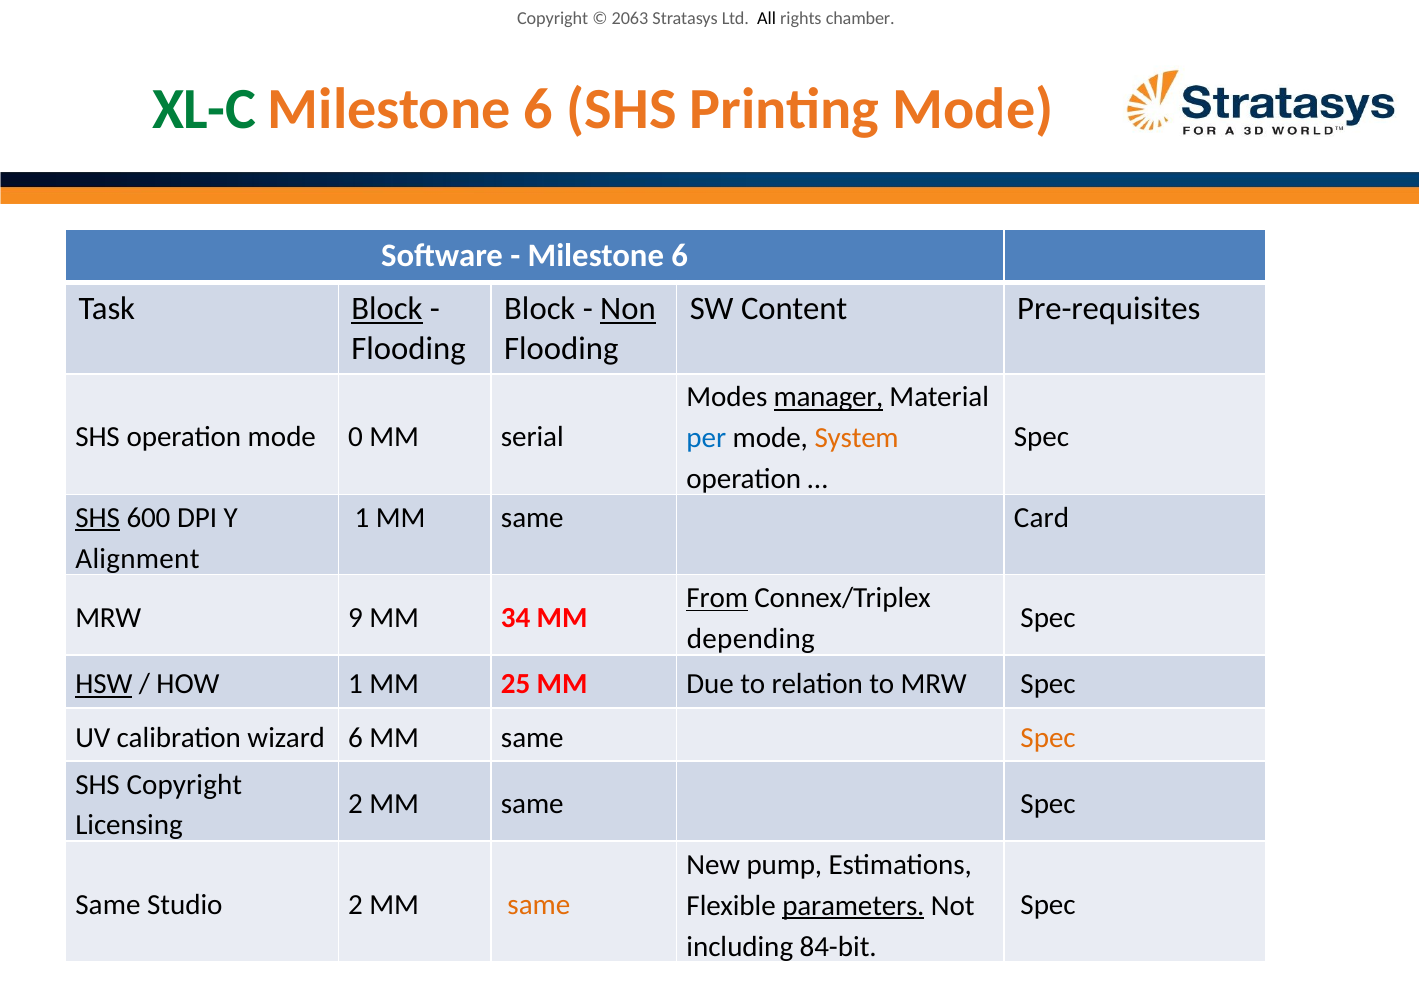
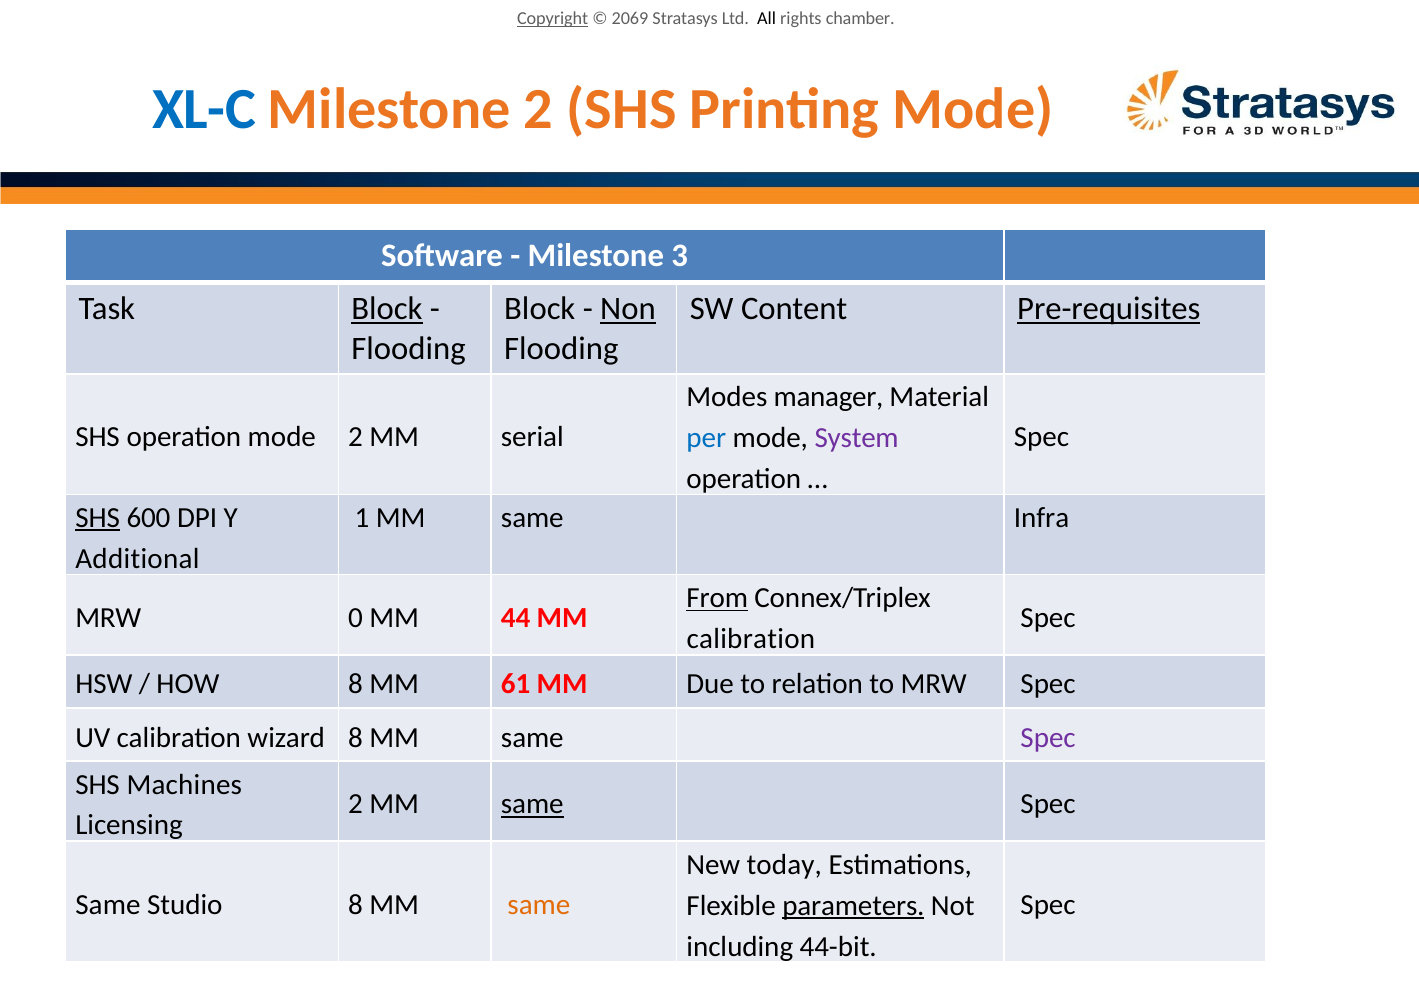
Copyright at (553, 19) underline: none -> present
2063: 2063 -> 2069
XL-C colour: green -> blue
6 at (539, 110): 6 -> 2
6 at (680, 256): 6 -> 3
Pre-requisites underline: none -> present
manager underline: present -> none
mode 0: 0 -> 2
System colour: orange -> purple
Card: Card -> Infra
Alignment: Alignment -> Additional
9: 9 -> 0
34: 34 -> 44
depending at (751, 639): depending -> calibration
HSW underline: present -> none
HOW 1: 1 -> 8
25: 25 -> 61
wizard 6: 6 -> 8
Spec at (1048, 738) colour: orange -> purple
SHS Copyright: Copyright -> Machines
same at (532, 804) underline: none -> present
pump: pump -> today
Studio 2: 2 -> 8
84-bit: 84-bit -> 44-bit
